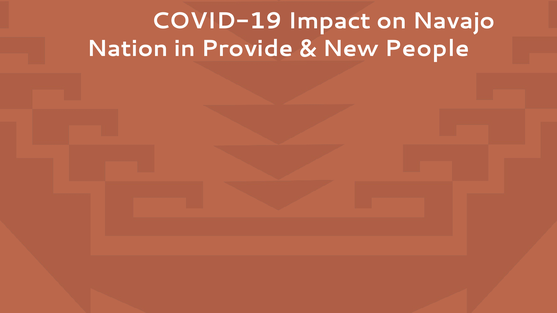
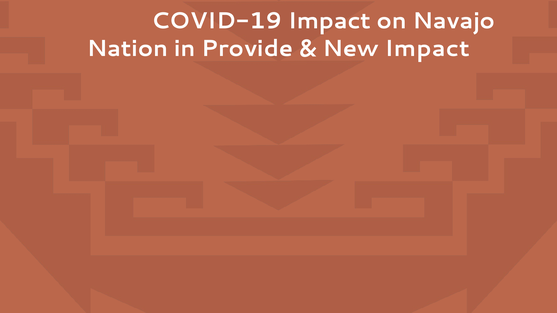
New People: People -> Impact
